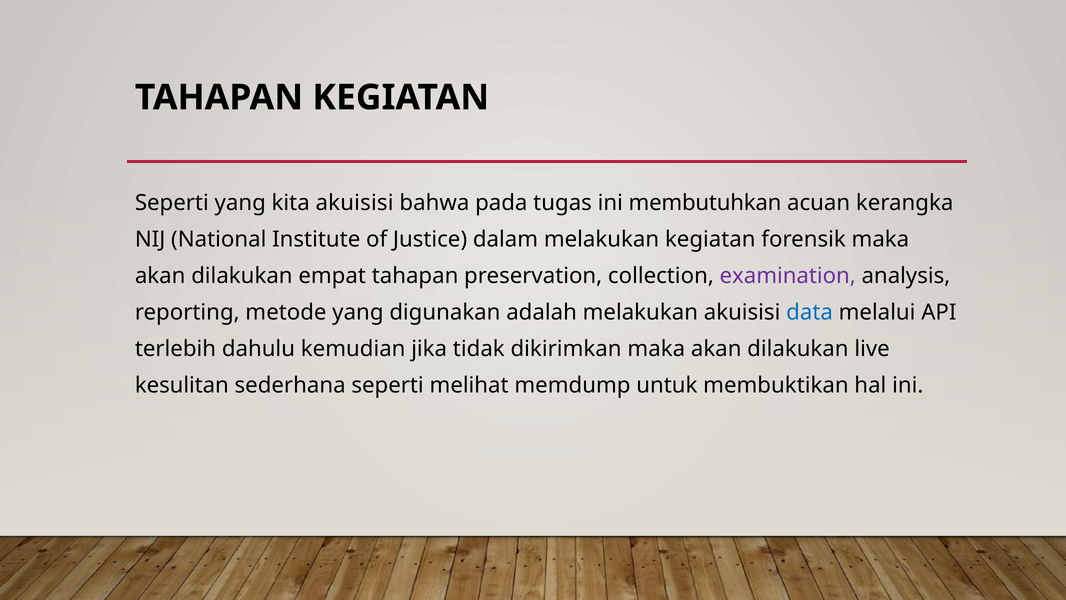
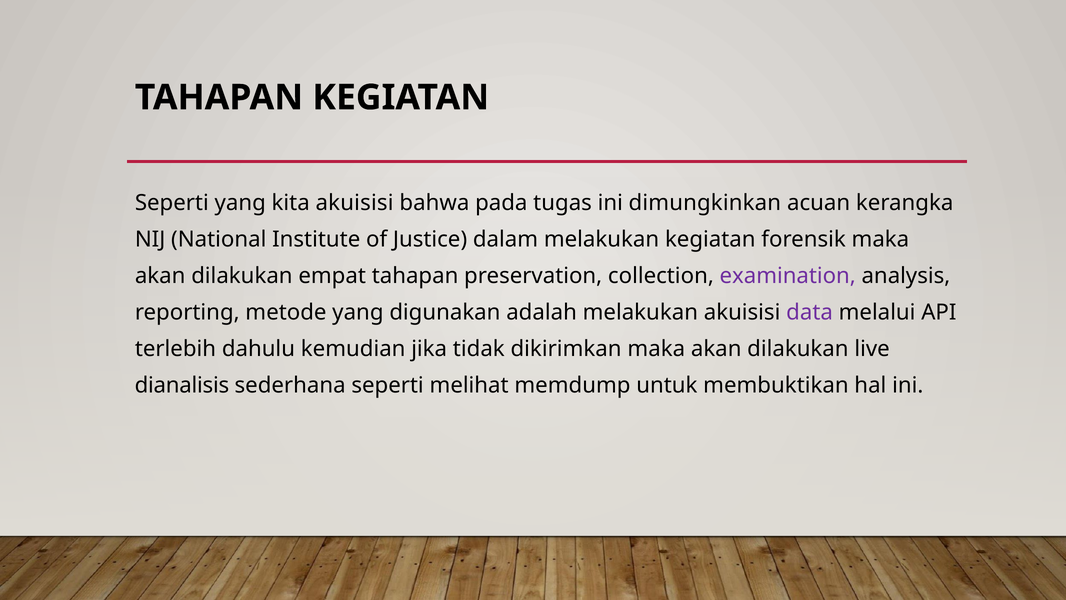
membutuhkan: membutuhkan -> dimungkinkan
data colour: blue -> purple
kesulitan: kesulitan -> dianalisis
